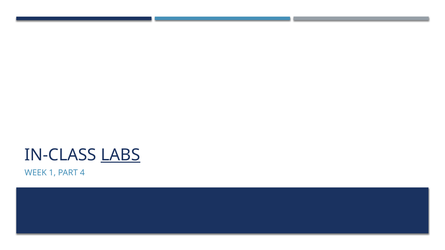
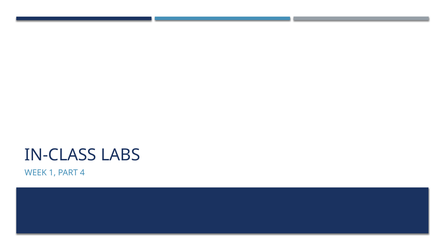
LABS underline: present -> none
